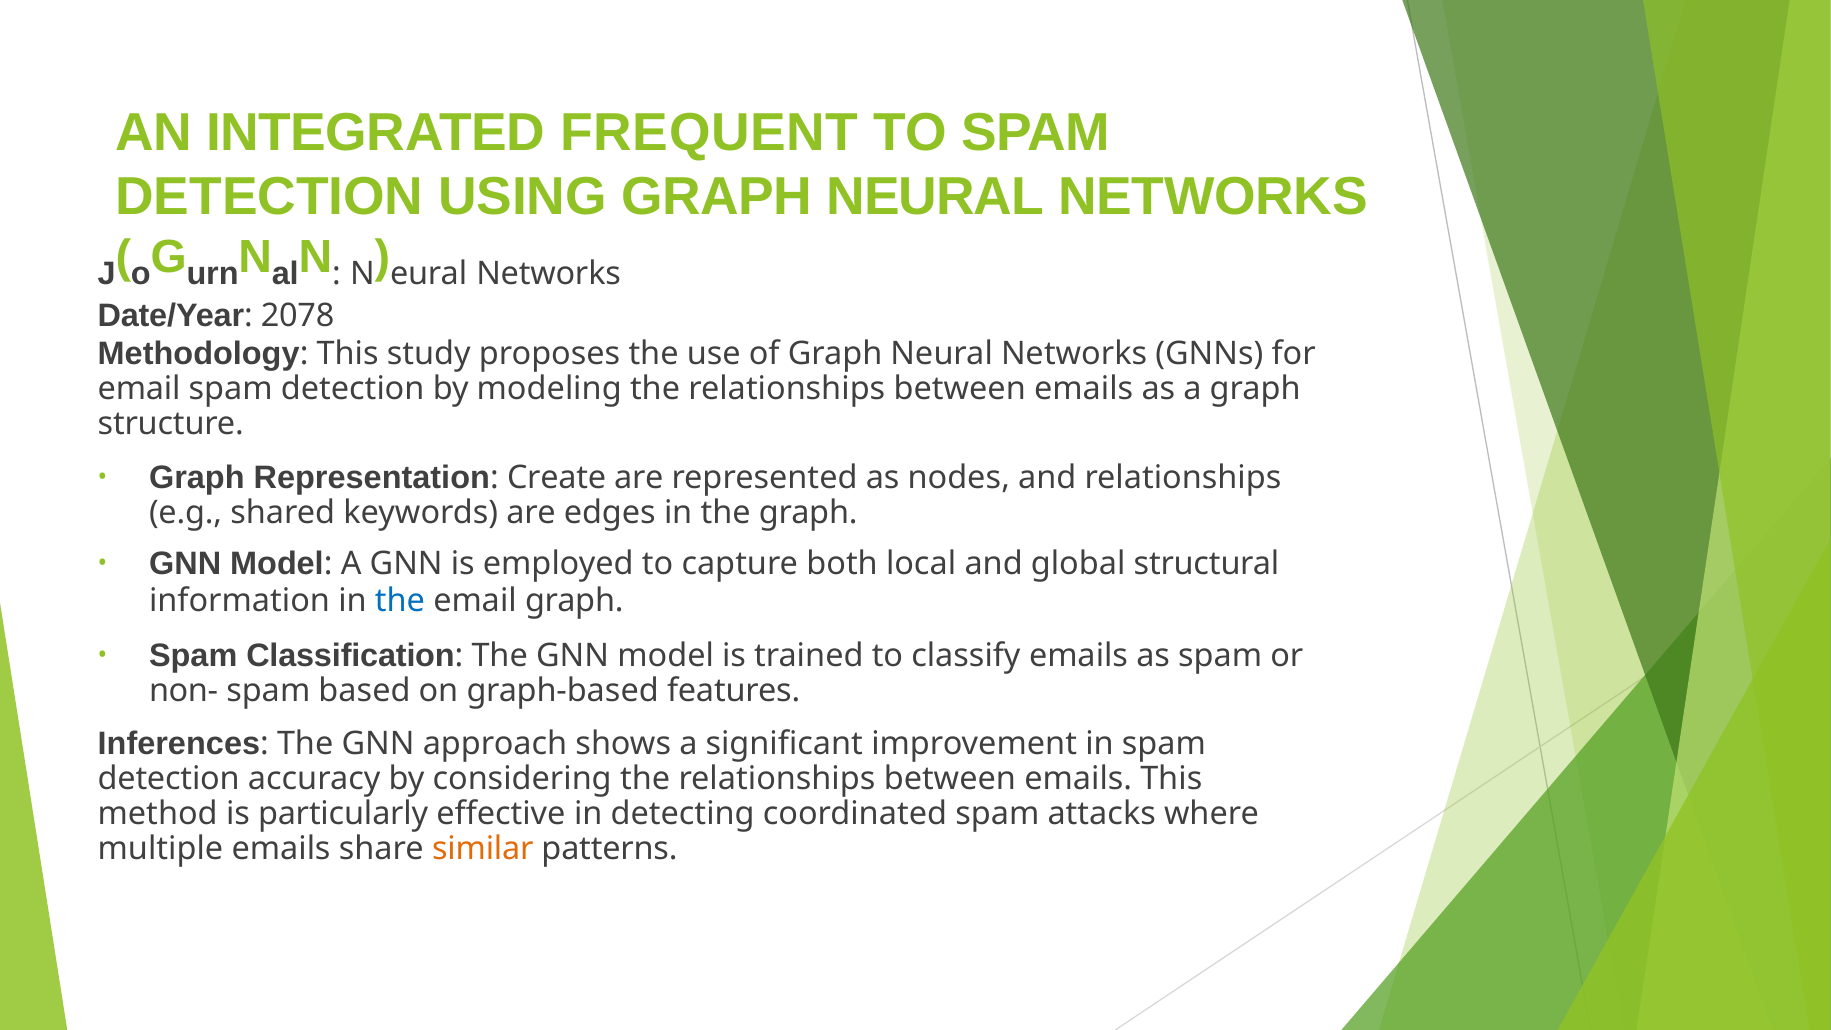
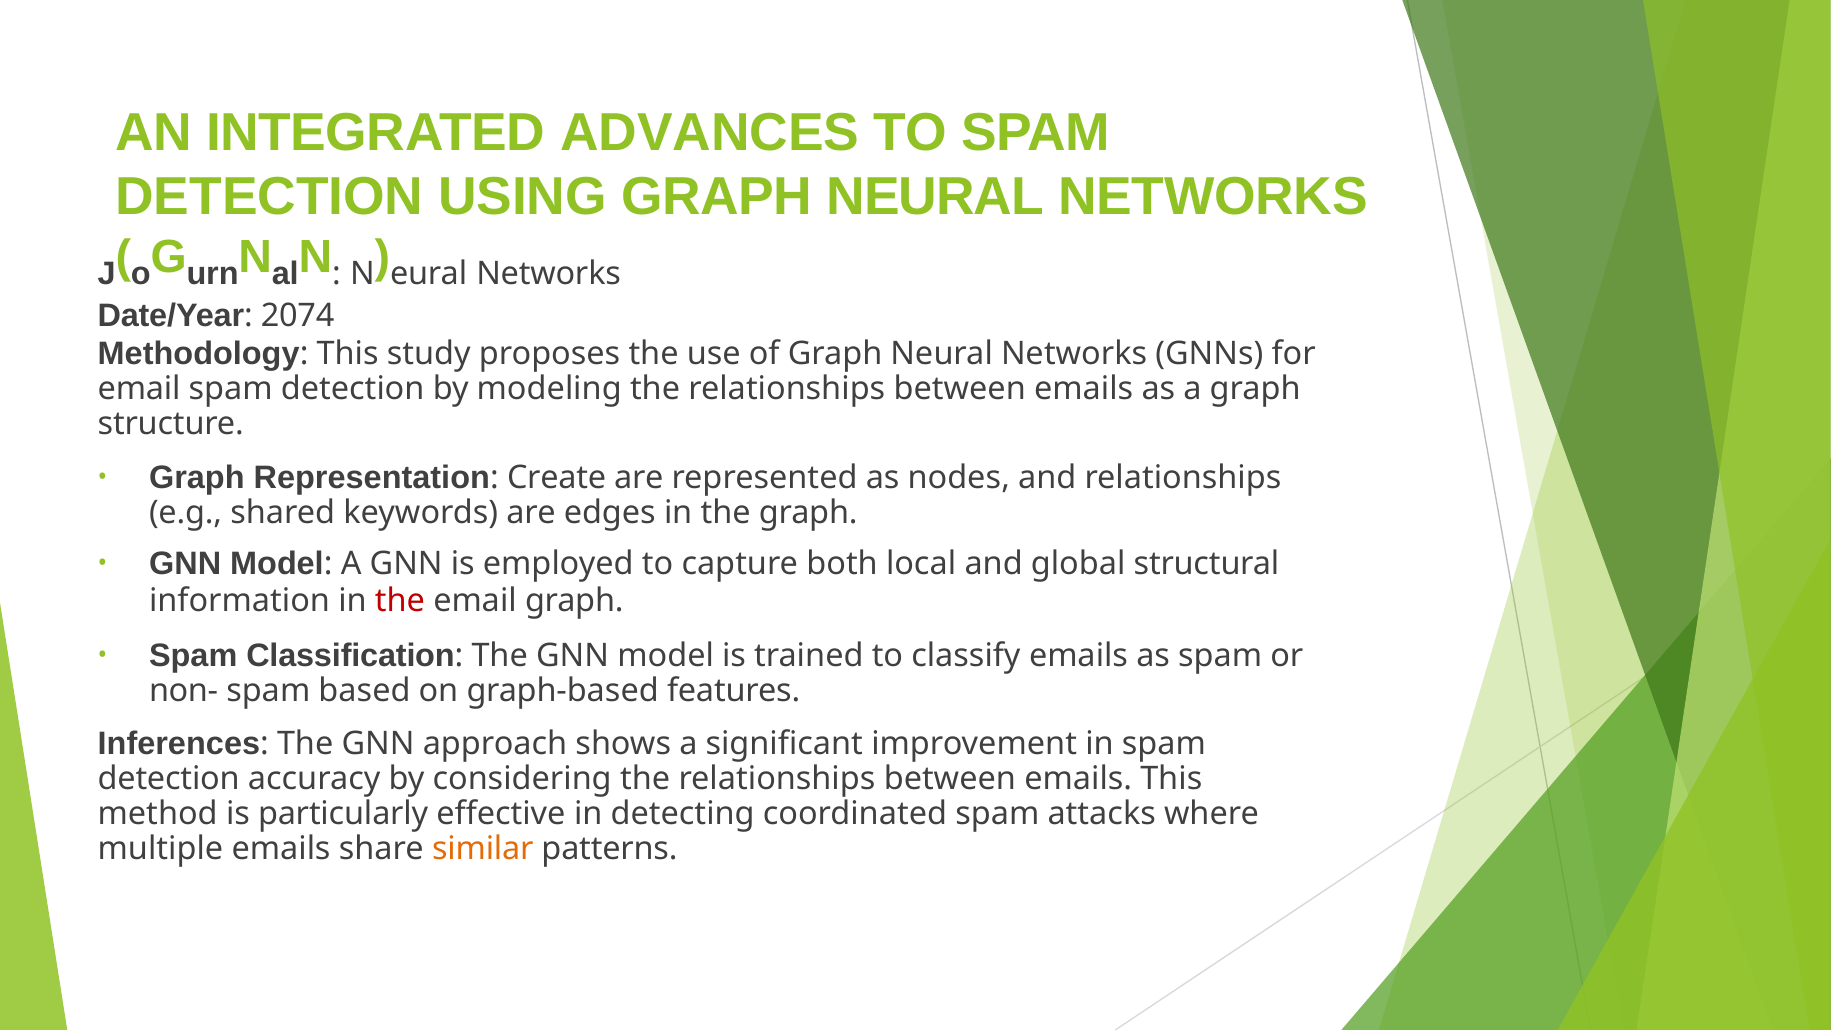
FREQUENT: FREQUENT -> ADVANCES
2078: 2078 -> 2074
the at (400, 601) colour: blue -> red
